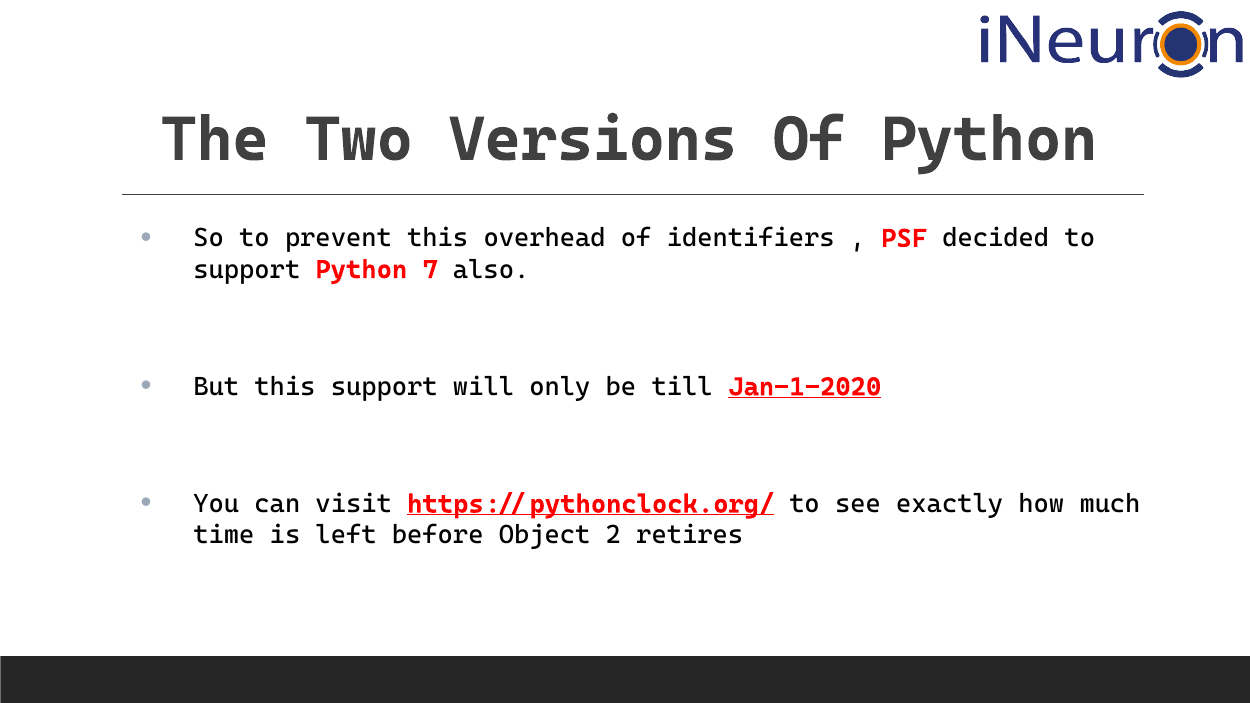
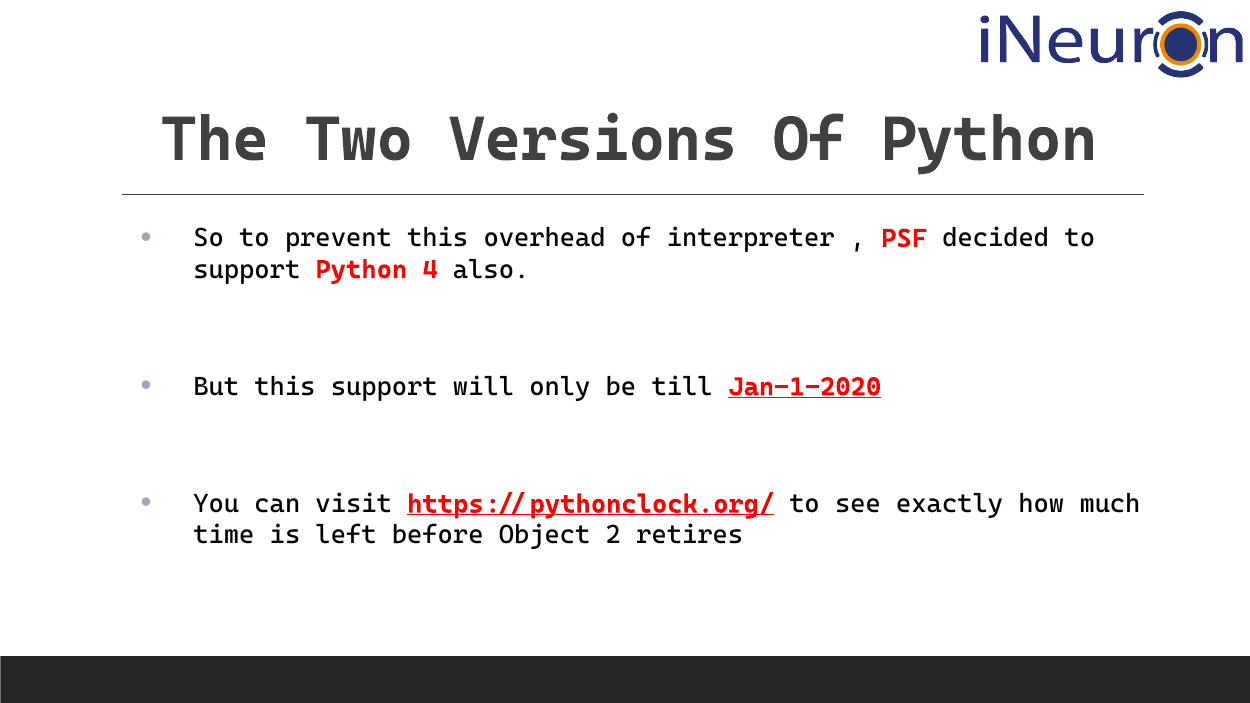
identifiers: identifiers -> interpreter
7: 7 -> 4
